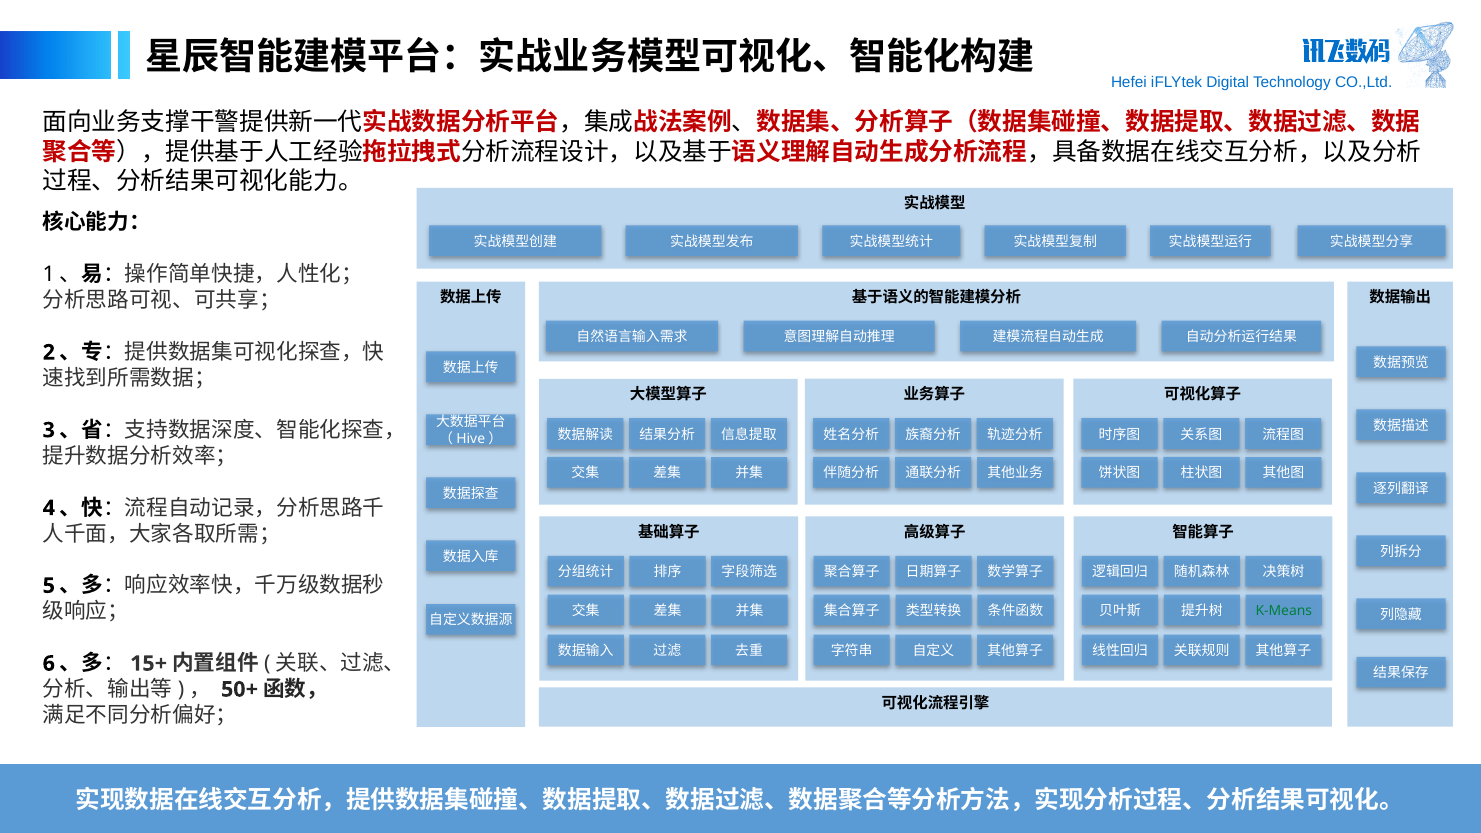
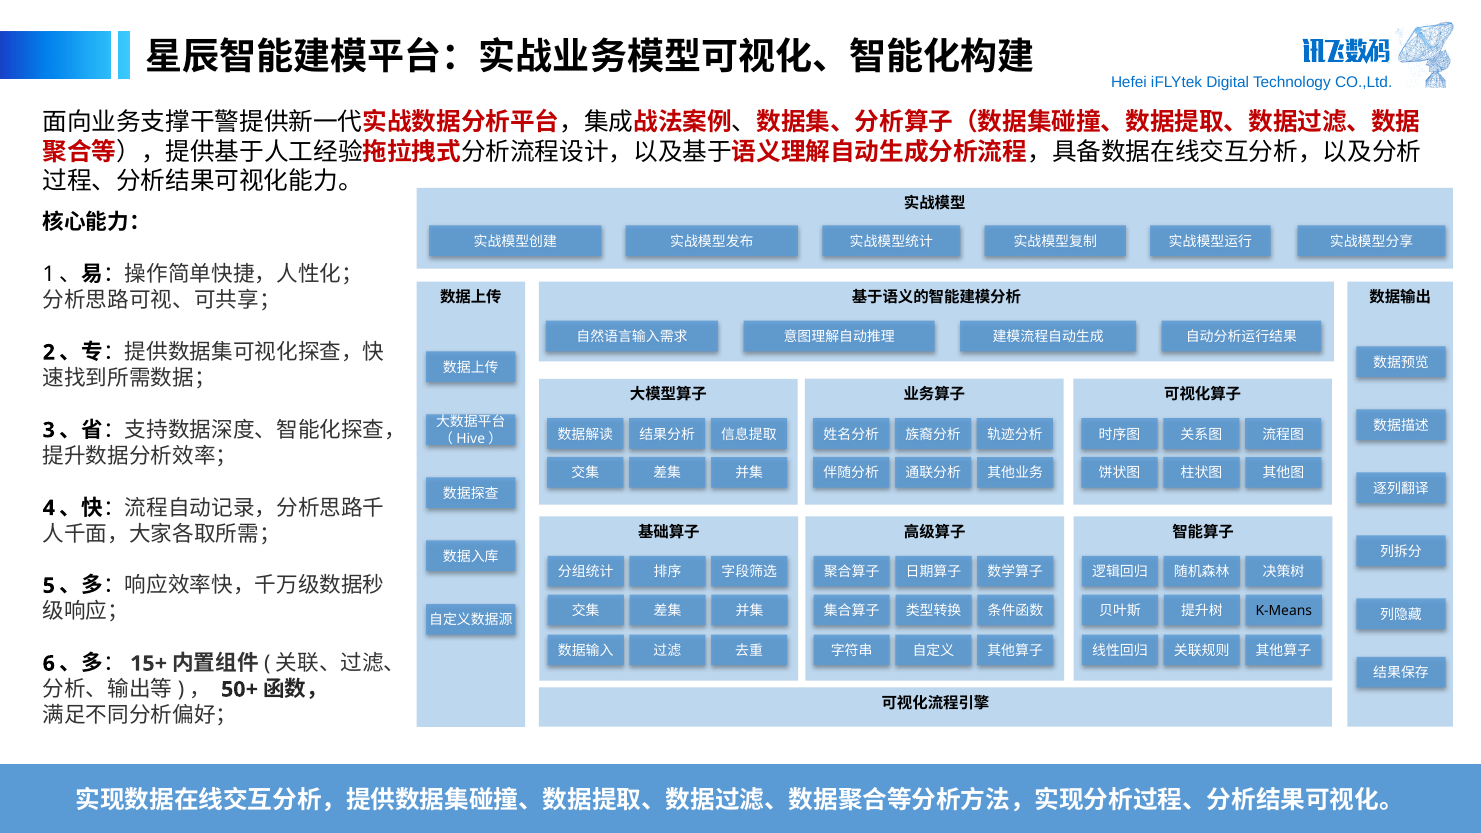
K-Means colour: green -> black
